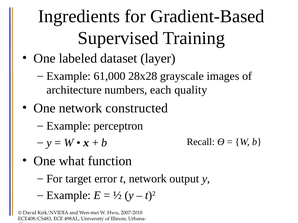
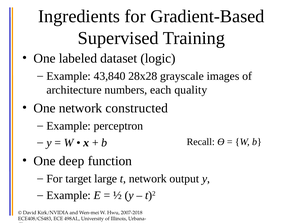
layer: layer -> logic
61,000: 61,000 -> 43,840
what: what -> deep
error: error -> large
